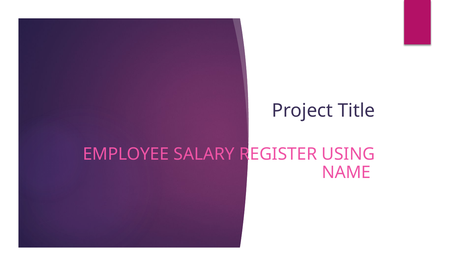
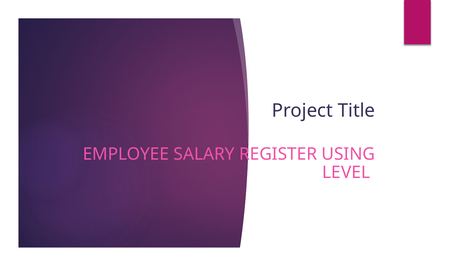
NAME: NAME -> LEVEL
